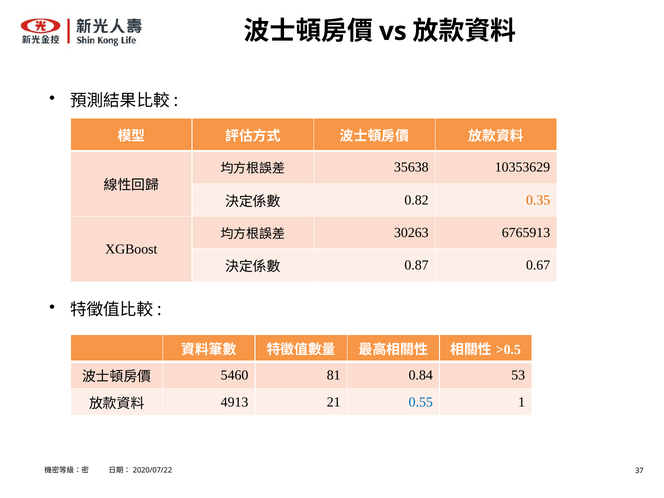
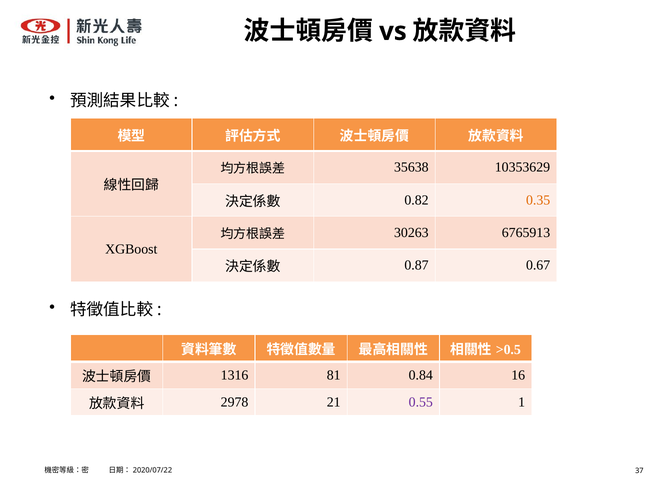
5460: 5460 -> 1316
53: 53 -> 16
4913: 4913 -> 2978
0.55 colour: blue -> purple
